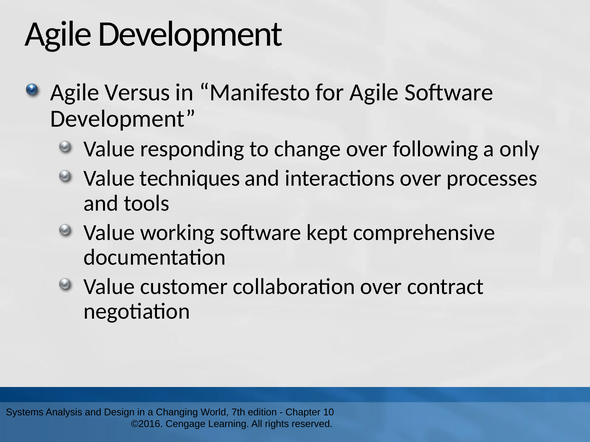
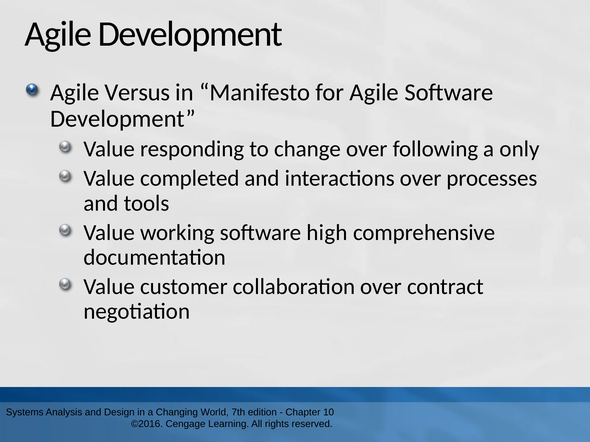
techniques: techniques -> completed
kept: kept -> high
